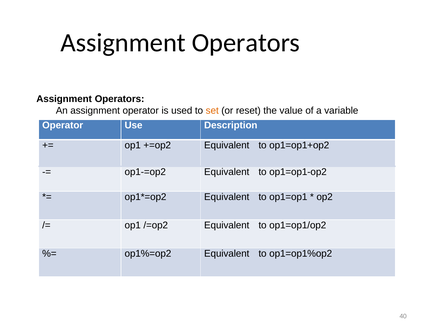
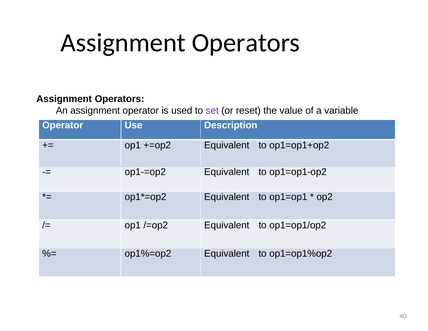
set colour: orange -> purple
